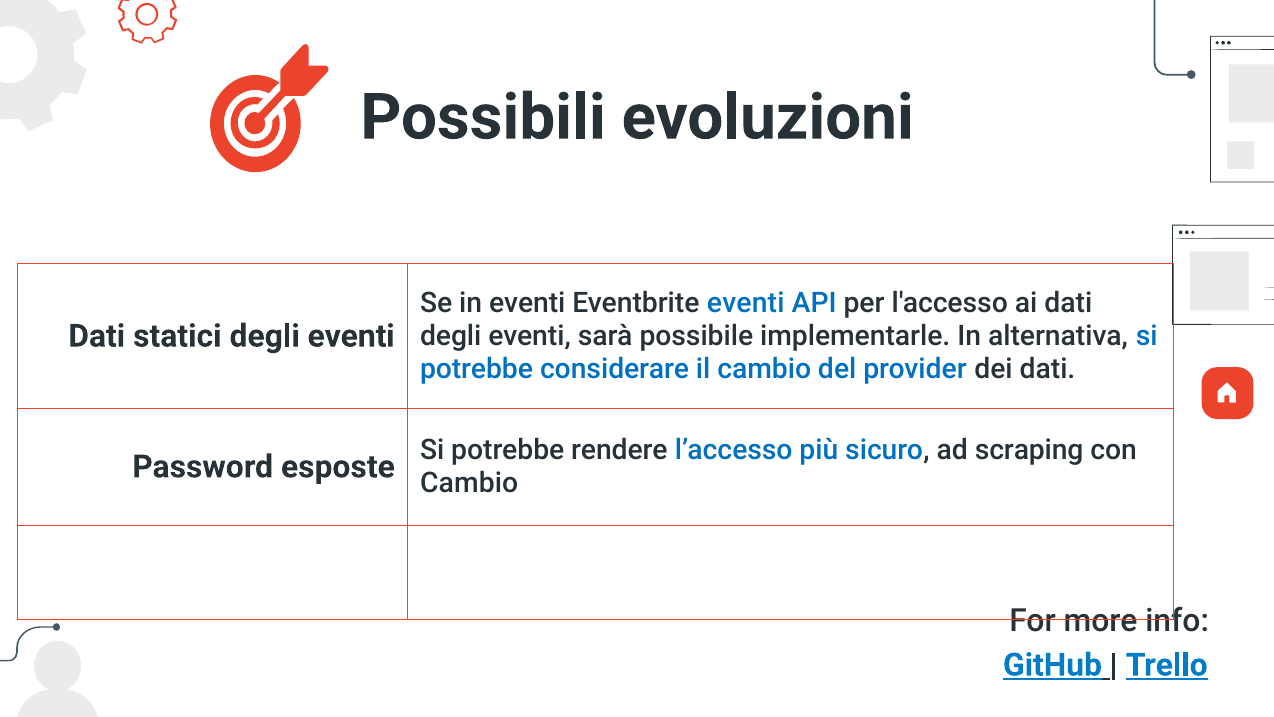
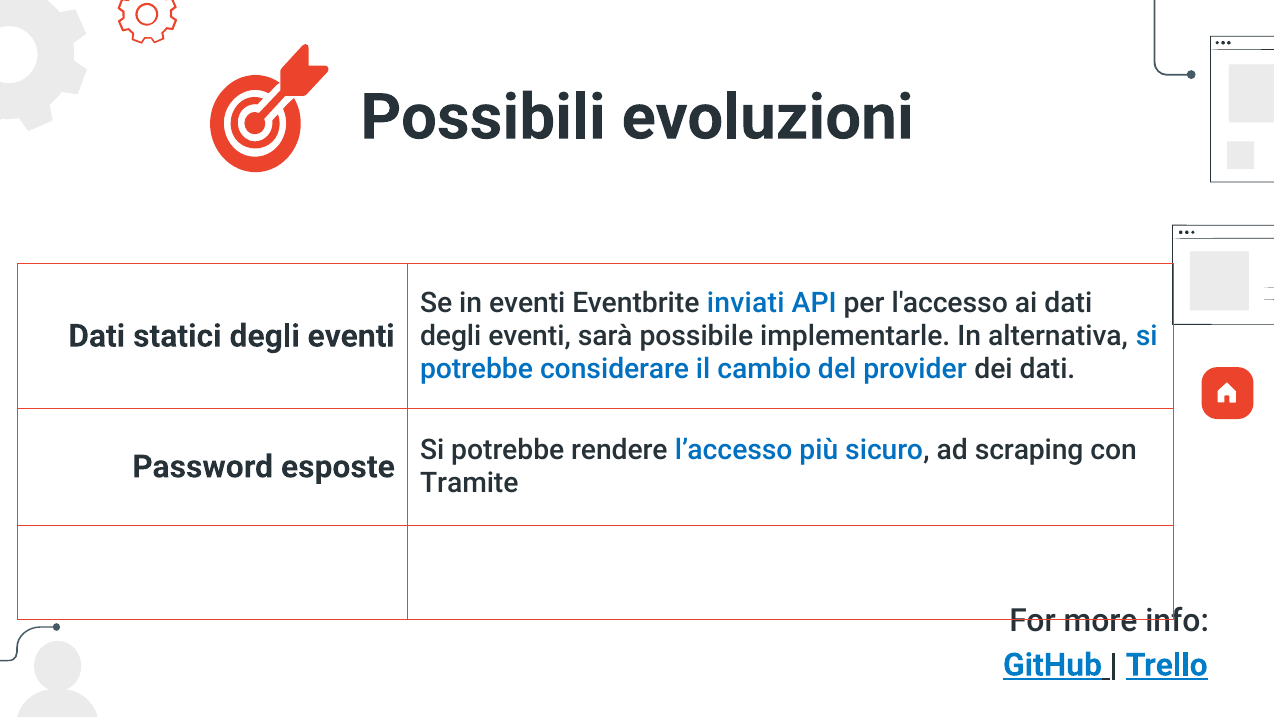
Eventbrite eventi: eventi -> inviati
Cambio at (469, 483): Cambio -> Tramite
